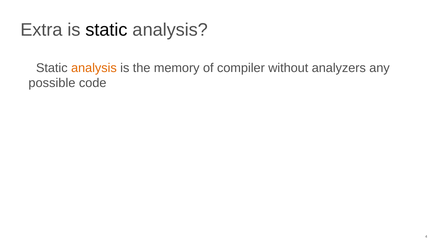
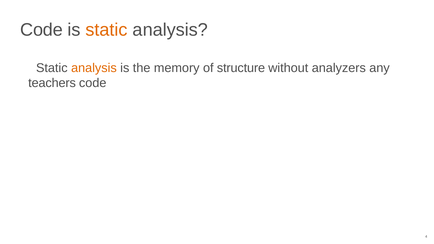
Extra at (41, 30): Extra -> Code
static at (107, 30) colour: black -> orange
compiler: compiler -> structure
possible: possible -> teachers
